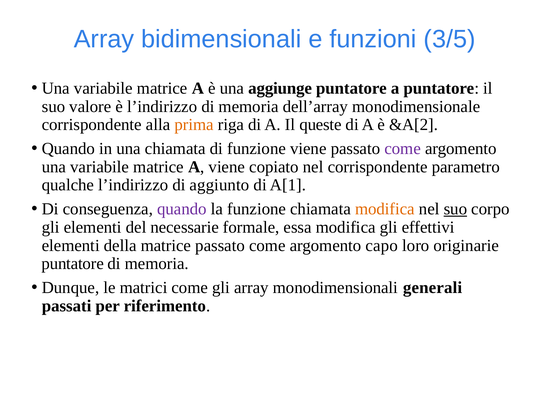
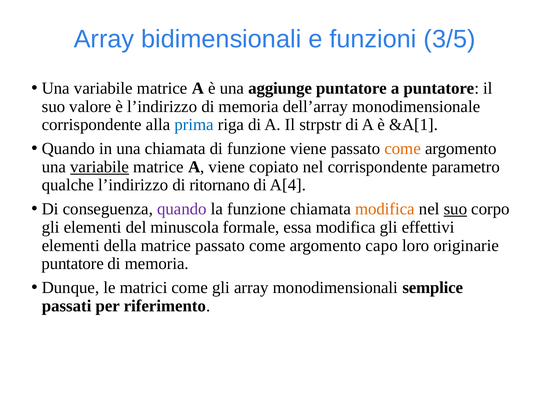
prima colour: orange -> blue
queste: queste -> strpstr
&A[2: &A[2 -> &A[1
come at (403, 149) colour: purple -> orange
variabile at (100, 167) underline: none -> present
aggiunto: aggiunto -> ritornano
A[1: A[1 -> A[4
necessarie: necessarie -> minuscola
generali: generali -> semplice
